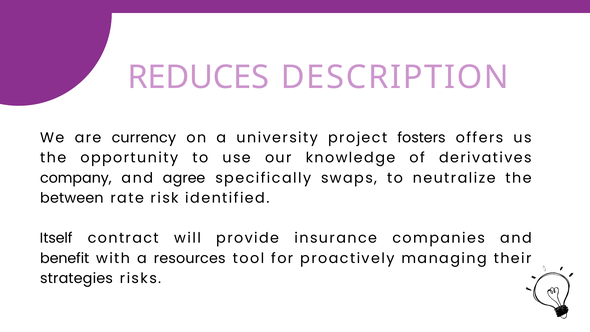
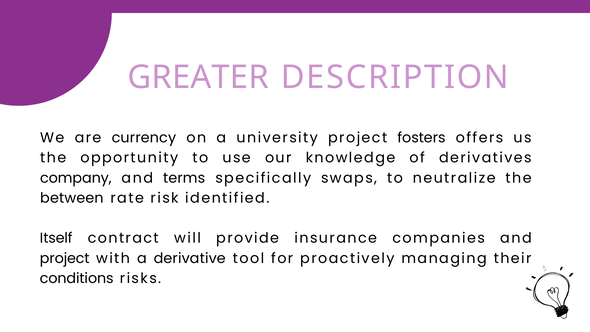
REDUCES: REDUCES -> GREATER
agree: agree -> terms
benefit at (65, 258): benefit -> project
resources: resources -> derivative
strategies: strategies -> conditions
